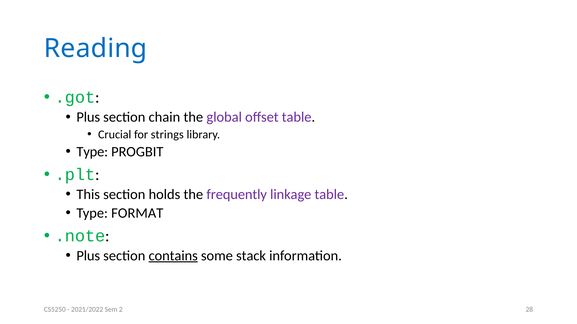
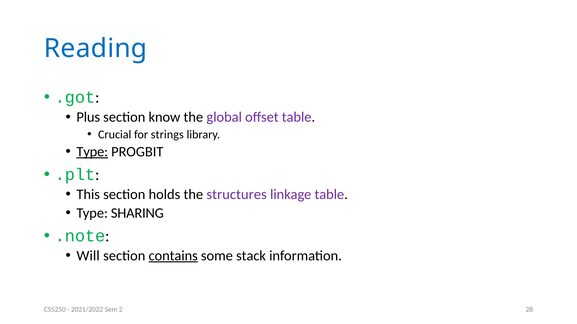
chain: chain -> know
Type at (92, 152) underline: none -> present
frequently: frequently -> structures
FORMAT: FORMAT -> SHARING
Plus at (88, 256): Plus -> Will
